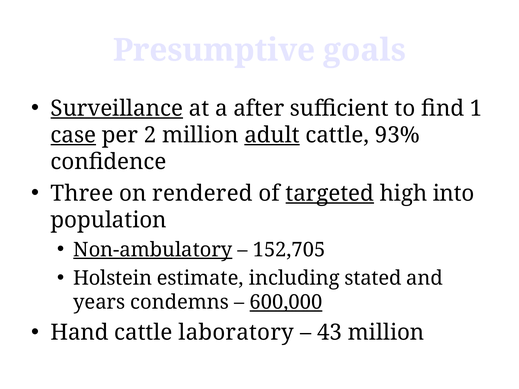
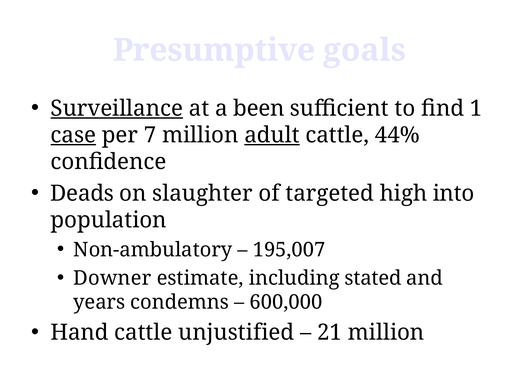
after: after -> been
2: 2 -> 7
93%: 93% -> 44%
Three: Three -> Deads
rendered: rendered -> slaughter
targeted underline: present -> none
Non-ambulatory underline: present -> none
152,705: 152,705 -> 195,007
Holstein: Holstein -> Downer
600,000 underline: present -> none
laboratory: laboratory -> unjustified
43: 43 -> 21
